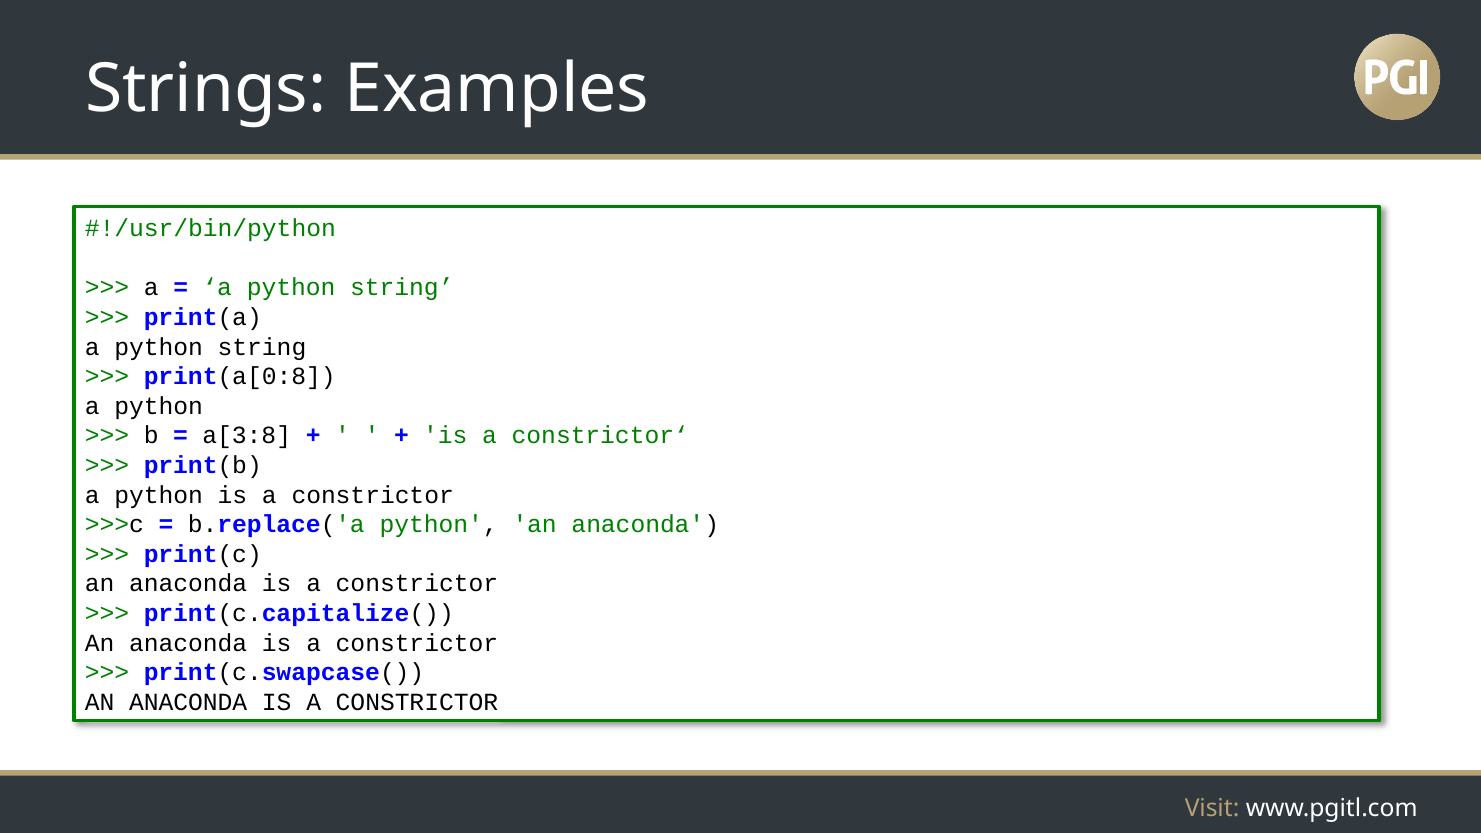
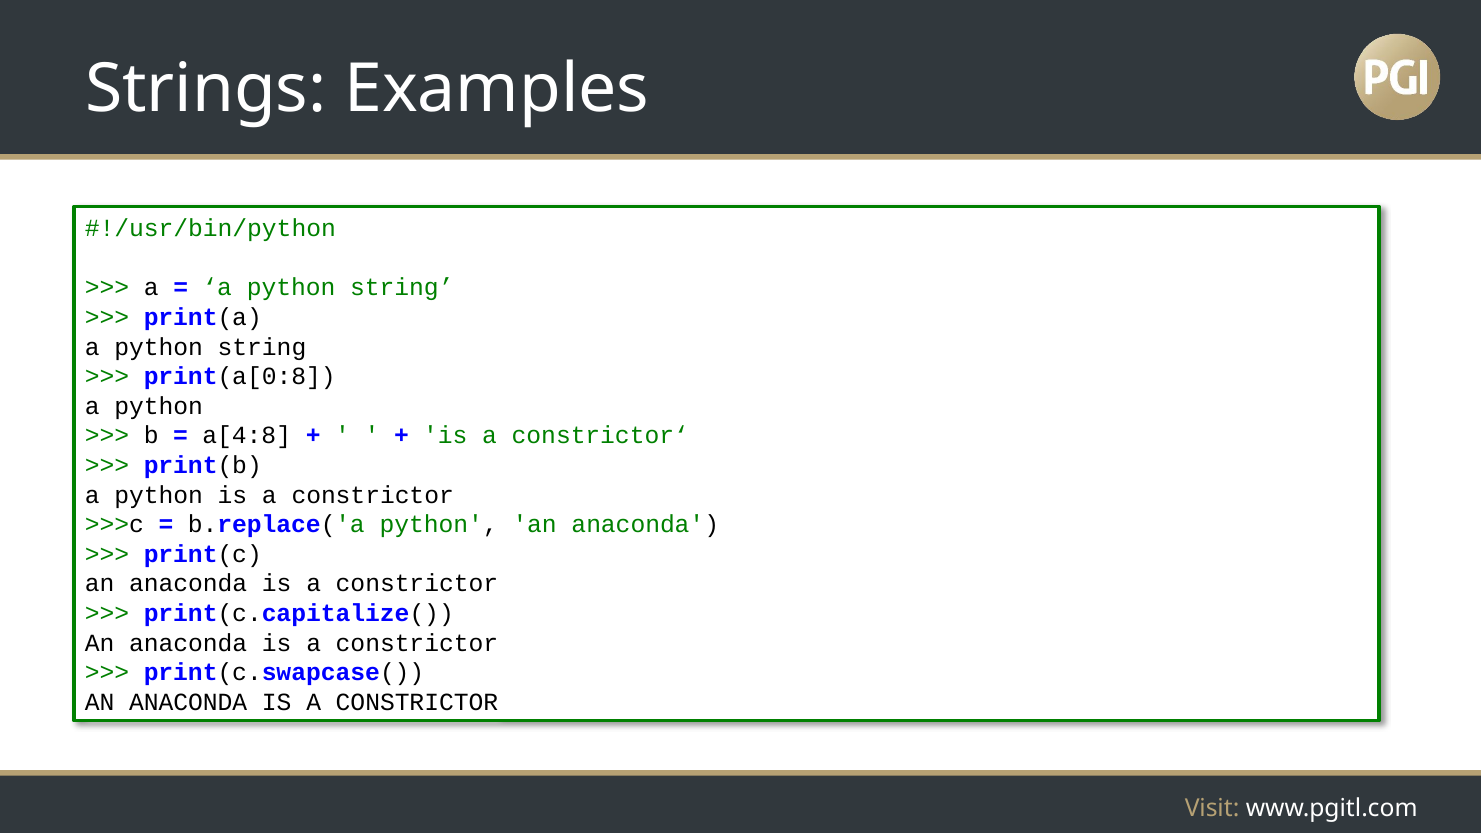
a[3:8: a[3:8 -> a[4:8
